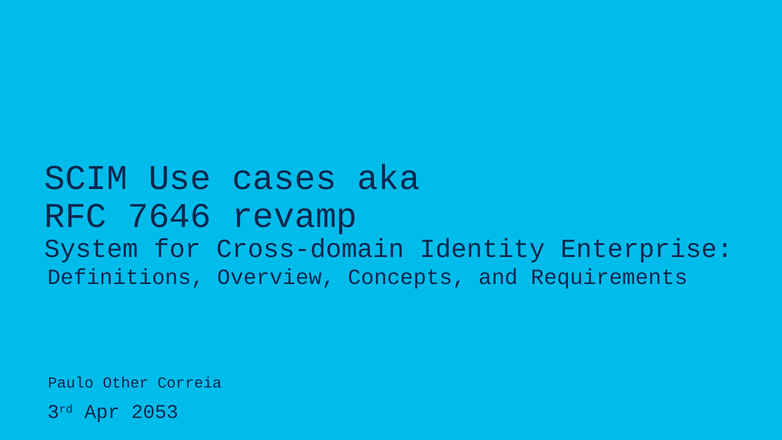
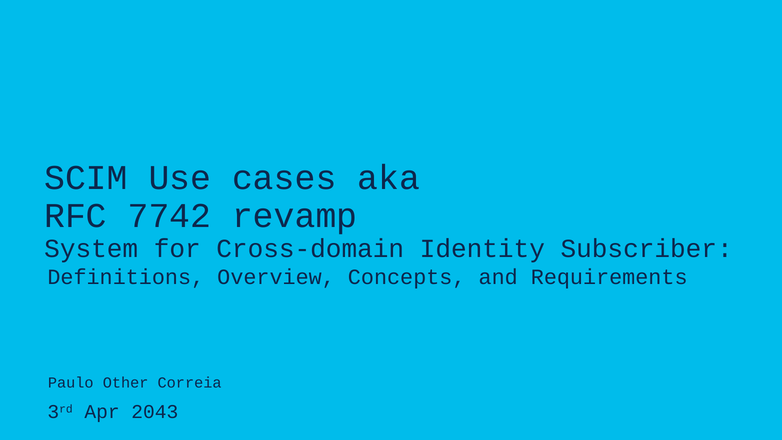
7646: 7646 -> 7742
Enterprise: Enterprise -> Subscriber
2053: 2053 -> 2043
